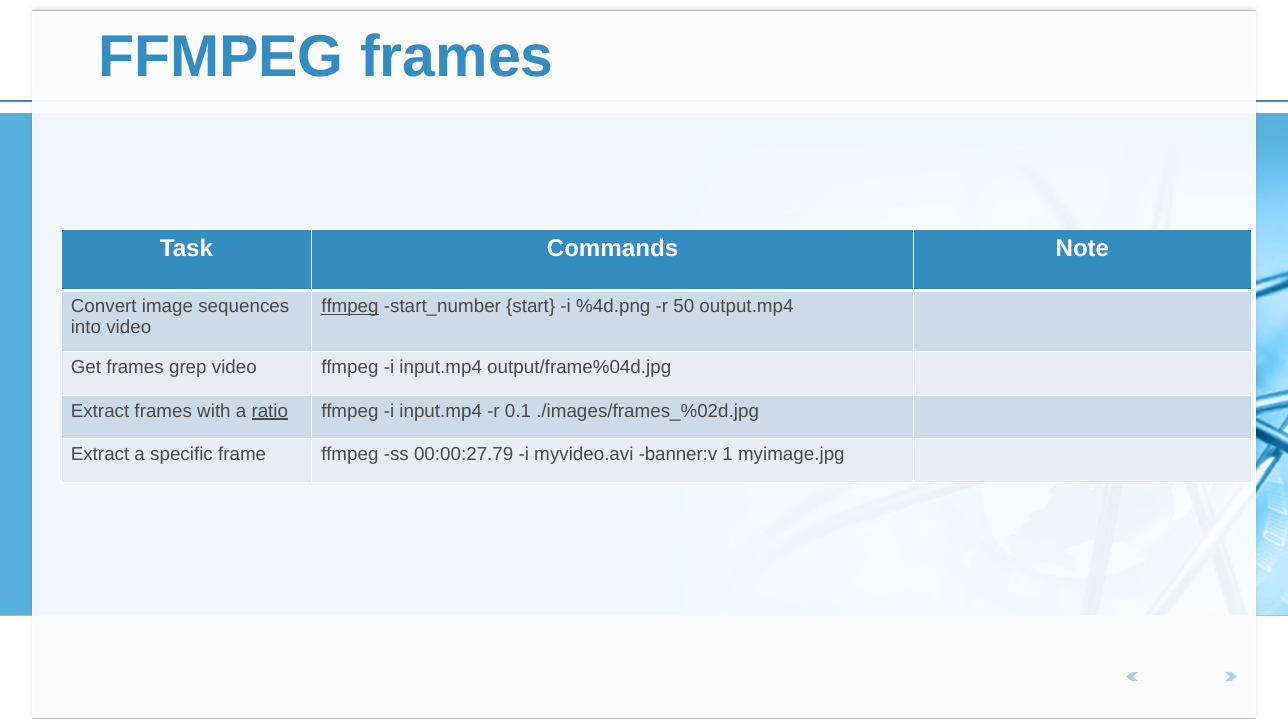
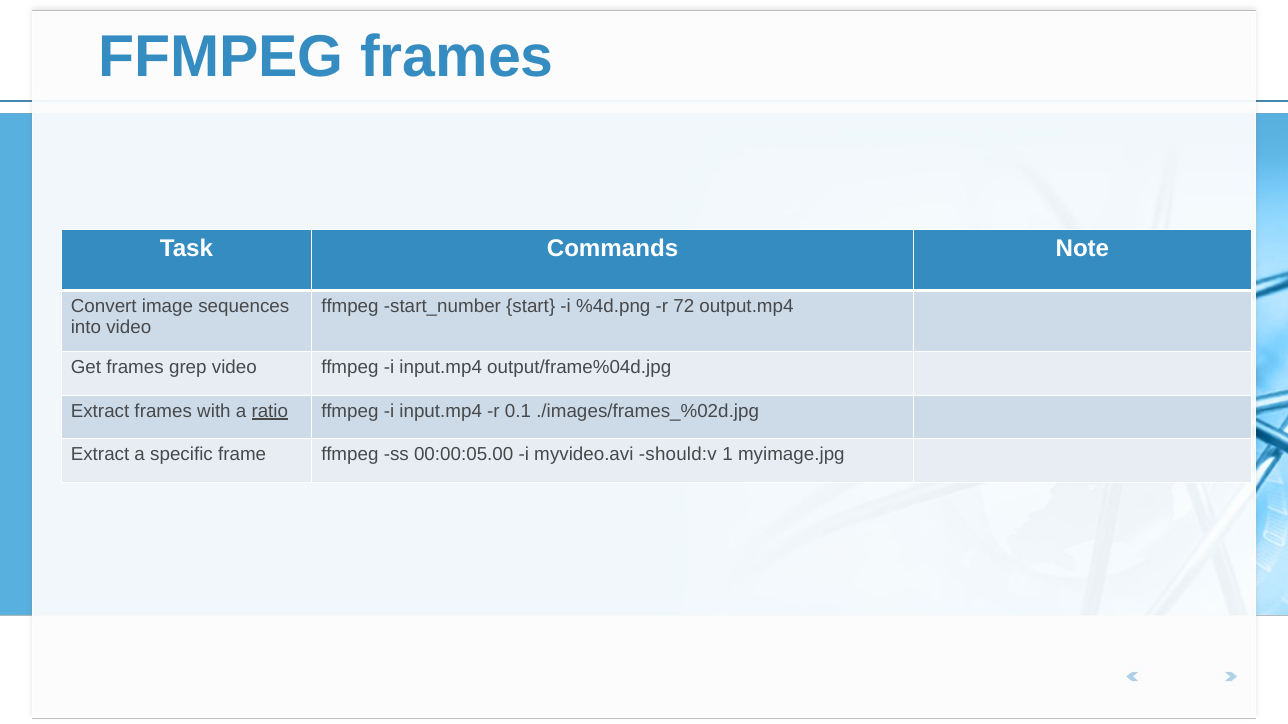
ffmpeg at (350, 307) underline: present -> none
50: 50 -> 72
00:00:27.79: 00:00:27.79 -> 00:00:05.00
banner:v: banner:v -> should:v
